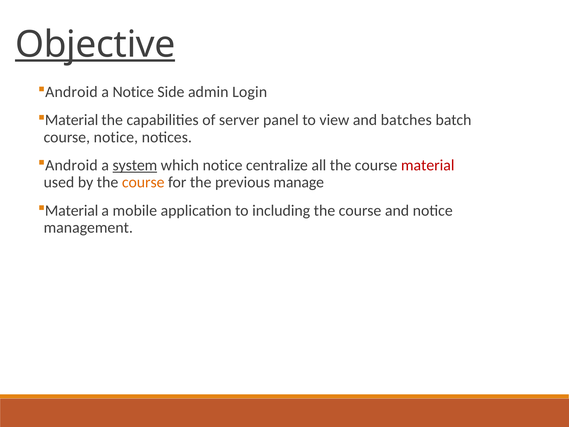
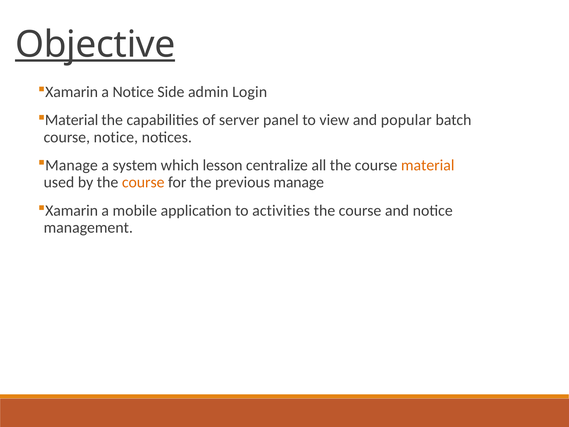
Android at (71, 92): Android -> Xamarin
batches: batches -> popular
Android at (71, 165): Android -> Manage
system underline: present -> none
which notice: notice -> lesson
material at (428, 165) colour: red -> orange
Material at (72, 210): Material -> Xamarin
including: including -> activities
